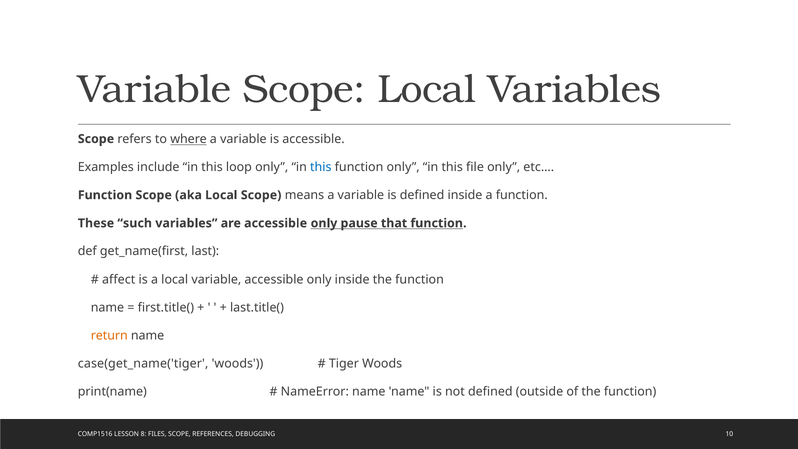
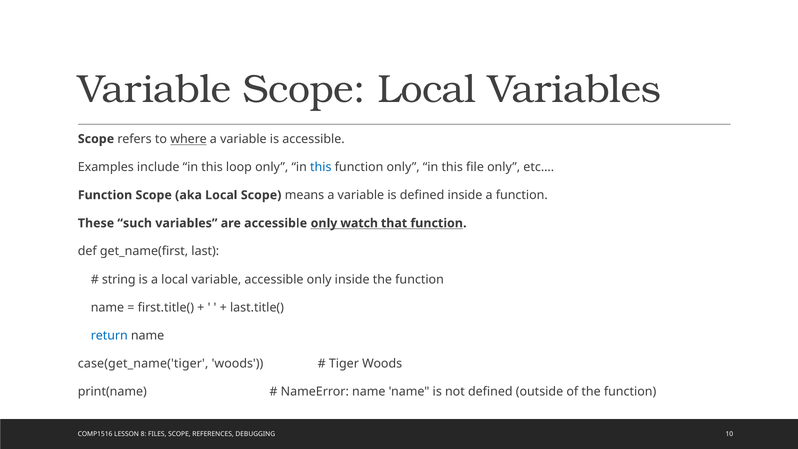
pause: pause -> watch
affect: affect -> string
return colour: orange -> blue
